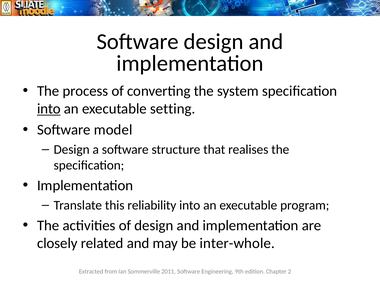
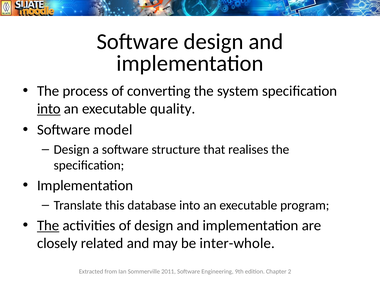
setting: setting -> quality
reliability: reliability -> database
The at (48, 226) underline: none -> present
